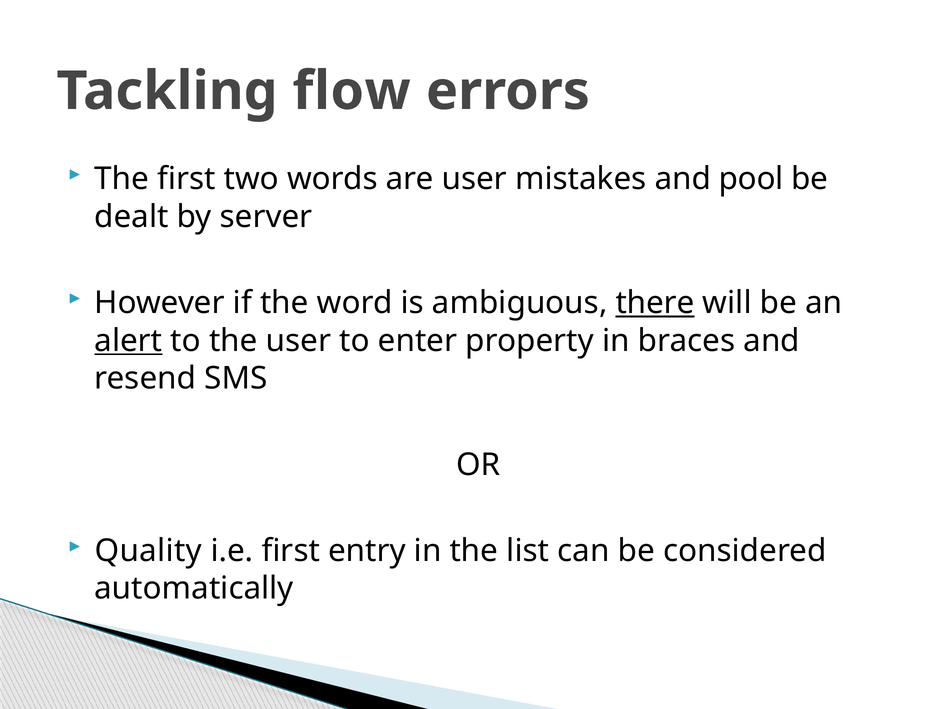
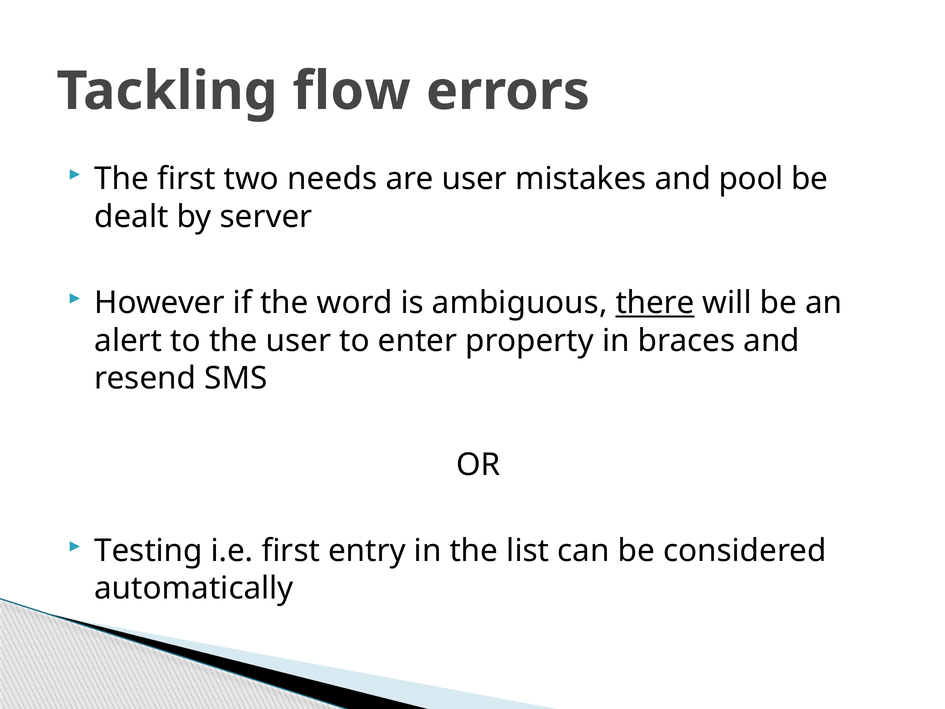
words: words -> needs
alert underline: present -> none
Quality: Quality -> Testing
